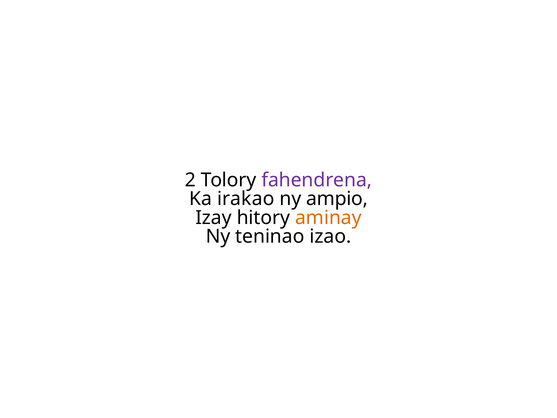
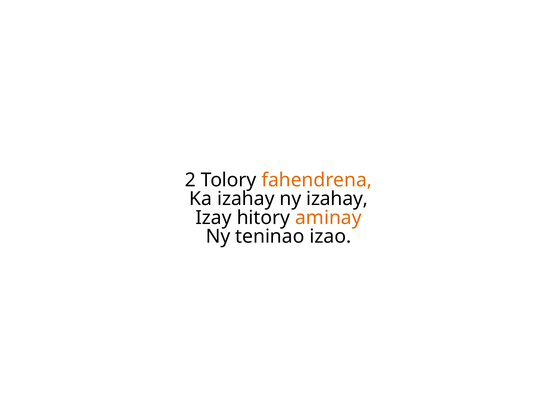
fahendrena colour: purple -> orange
Ka irakao: irakao -> izahay
ny ampio: ampio -> izahay
